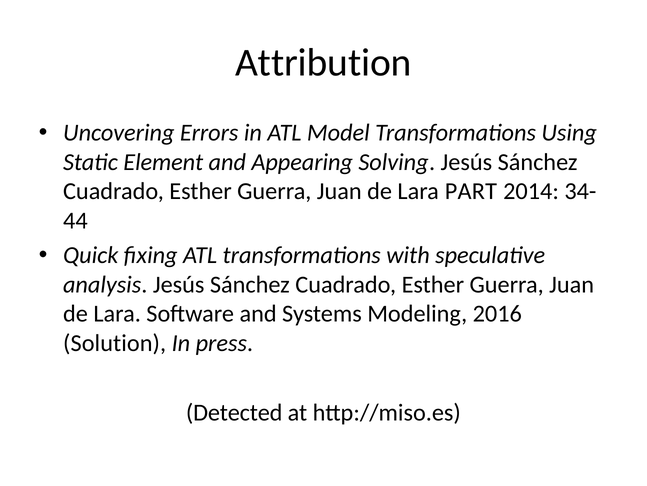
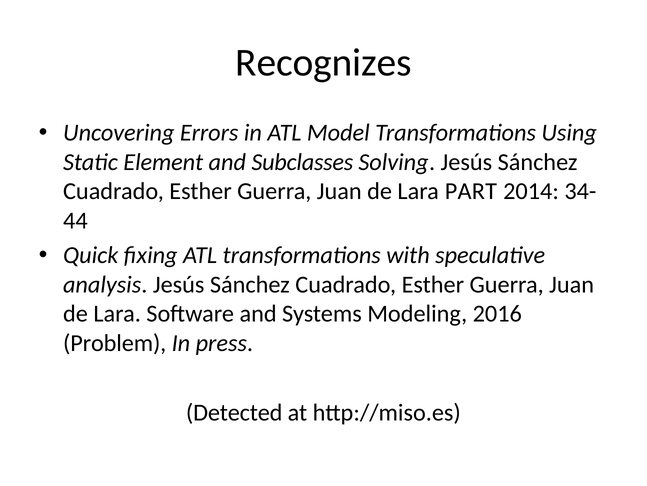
Attribution: Attribution -> Recognizes
Appearing: Appearing -> Subclasses
Solution: Solution -> Problem
